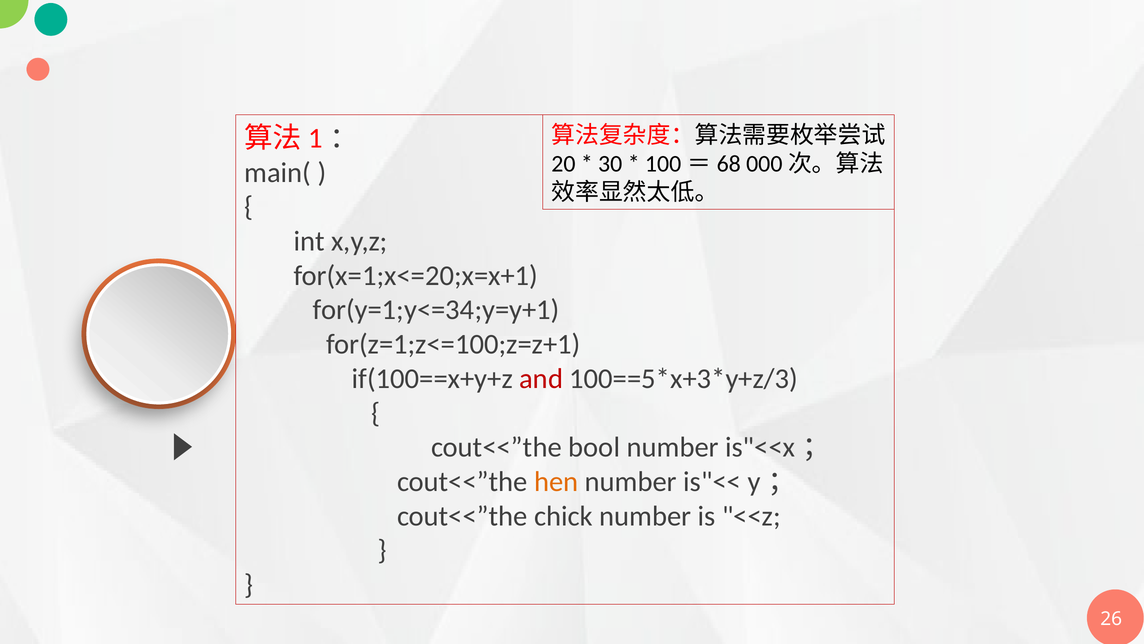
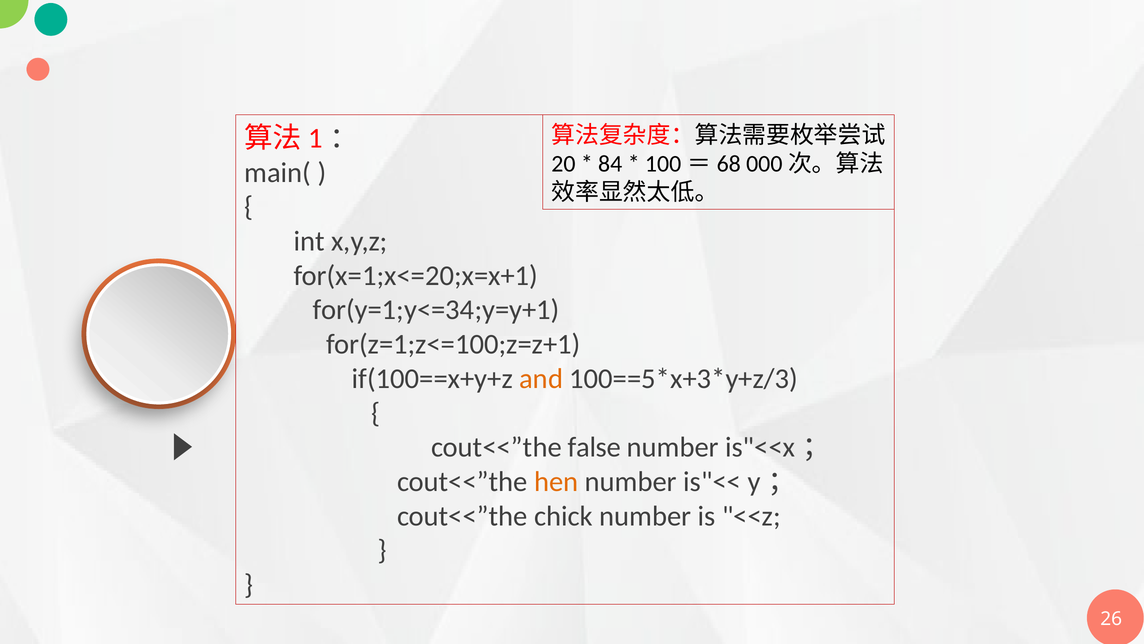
30: 30 -> 84
and colour: red -> orange
bool: bool -> false
